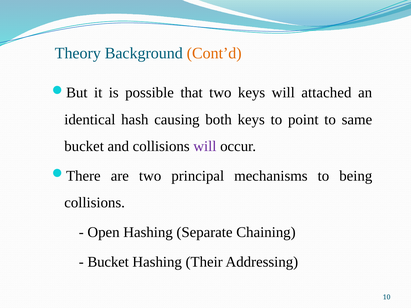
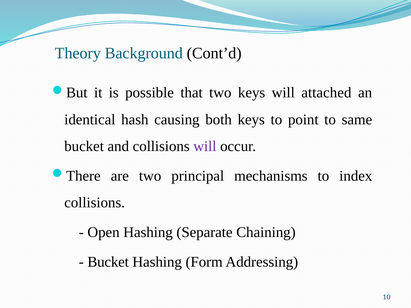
Cont’d colour: orange -> black
being: being -> index
Their: Their -> Form
